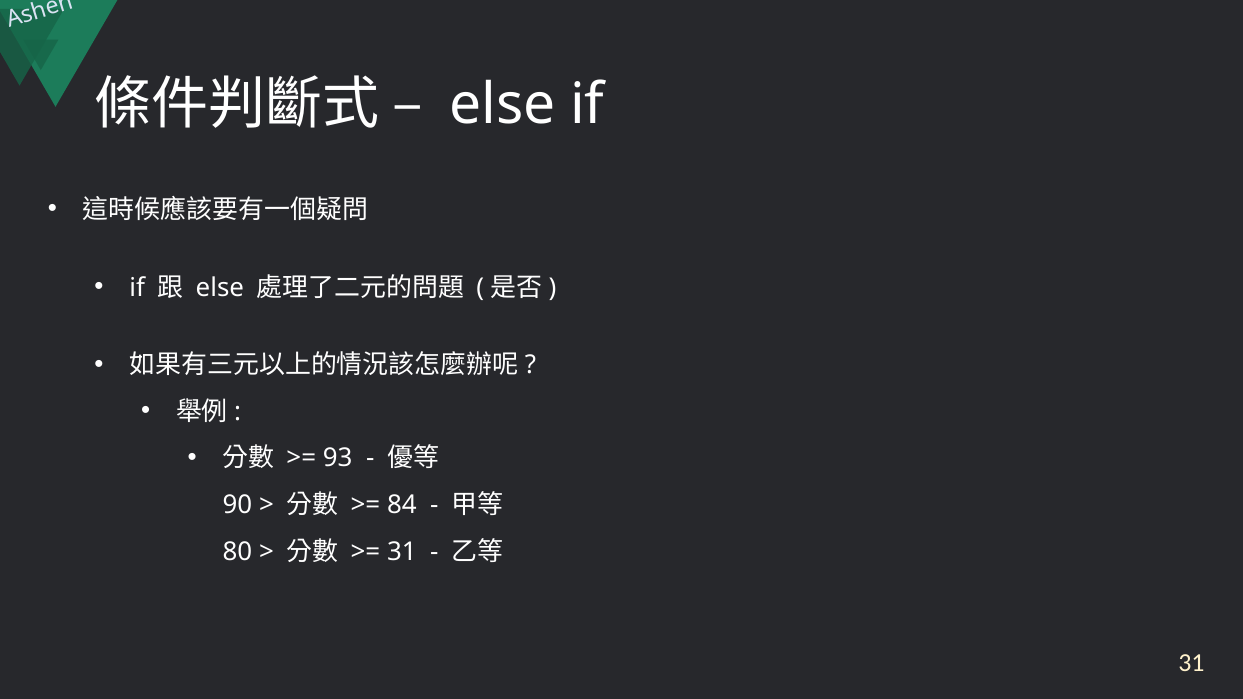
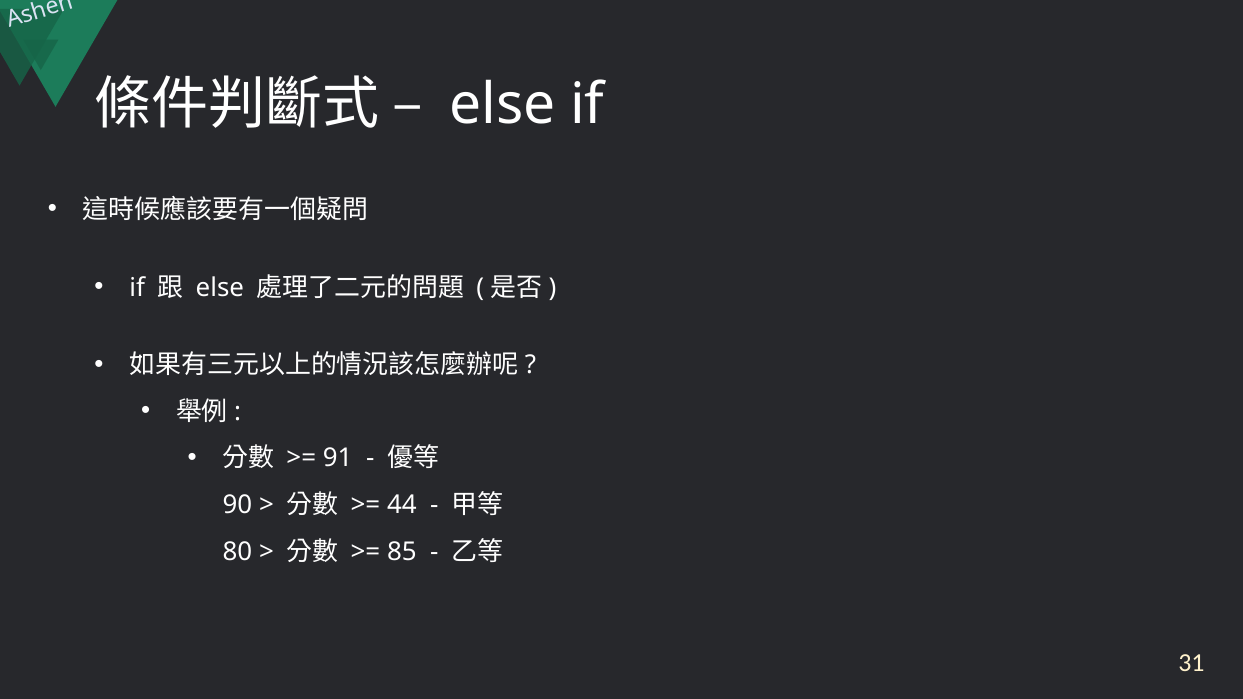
93: 93 -> 91
84: 84 -> 44
31 at (402, 552): 31 -> 85
